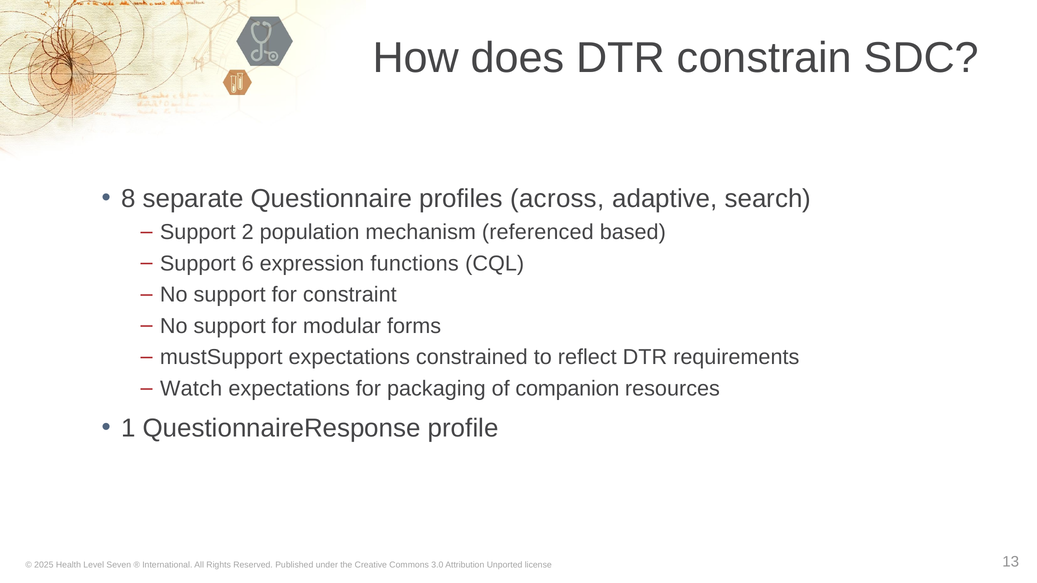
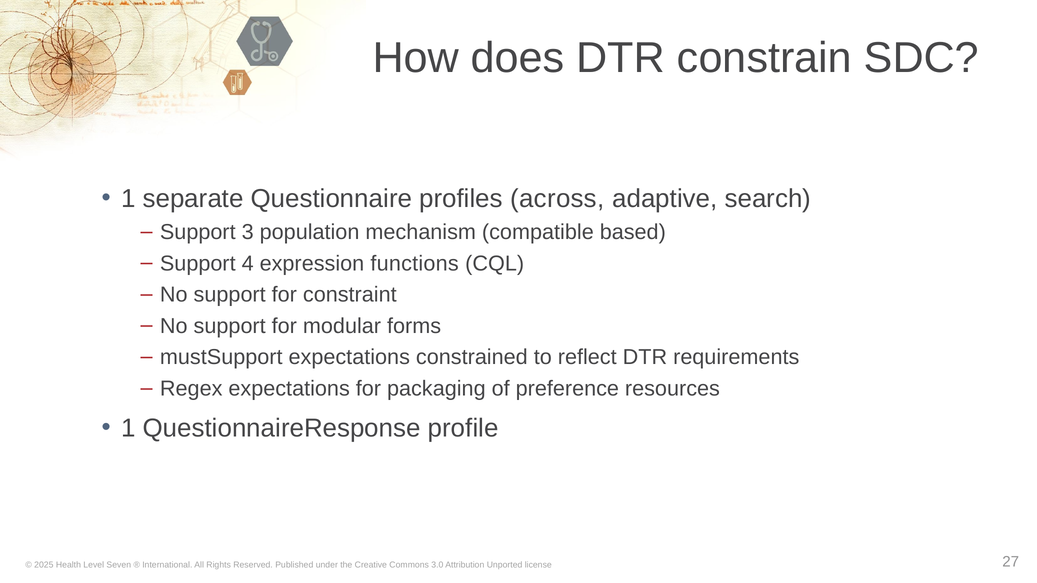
8 at (128, 199): 8 -> 1
2: 2 -> 3
referenced: referenced -> compatible
6: 6 -> 4
Watch: Watch -> Regex
companion: companion -> preference
13: 13 -> 27
